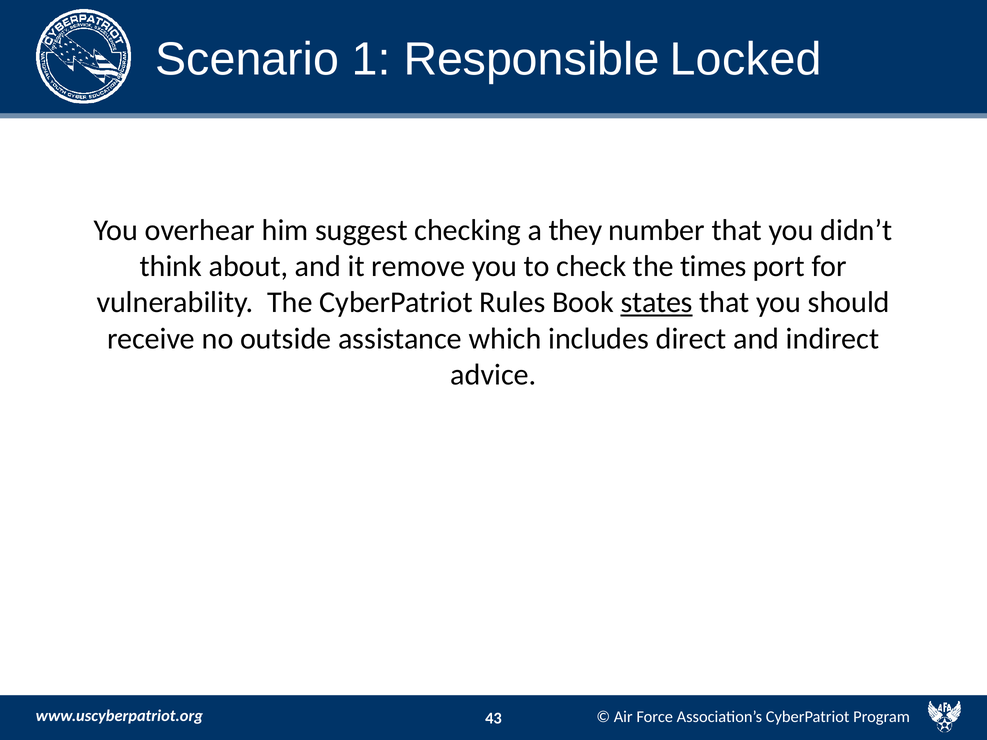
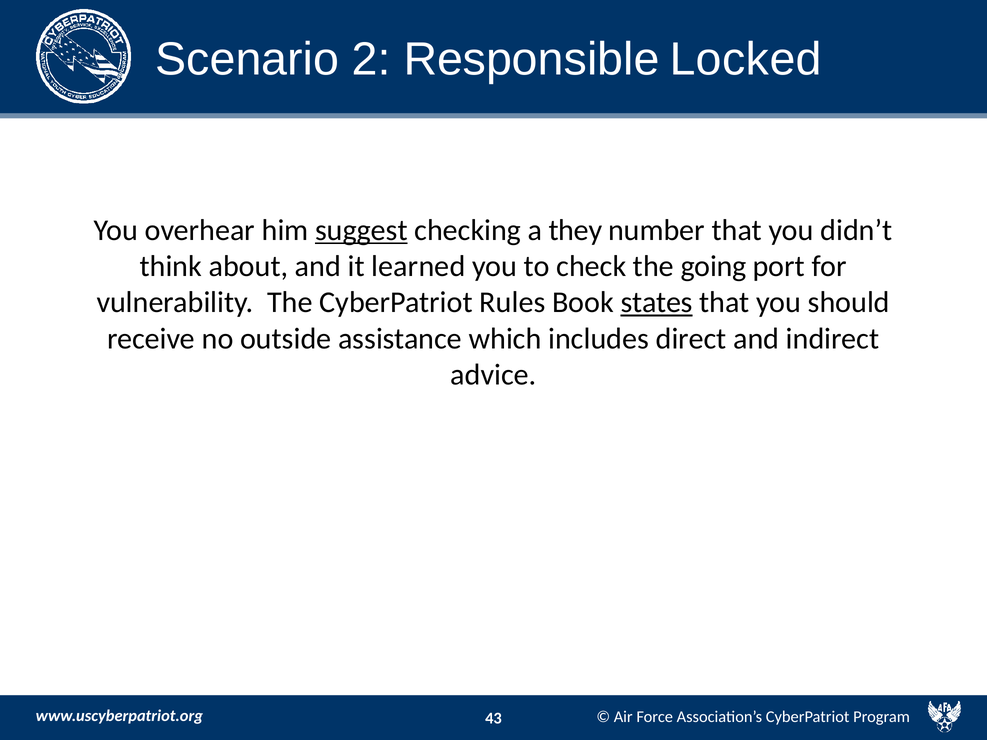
1: 1 -> 2
suggest underline: none -> present
remove: remove -> learned
times: times -> going
